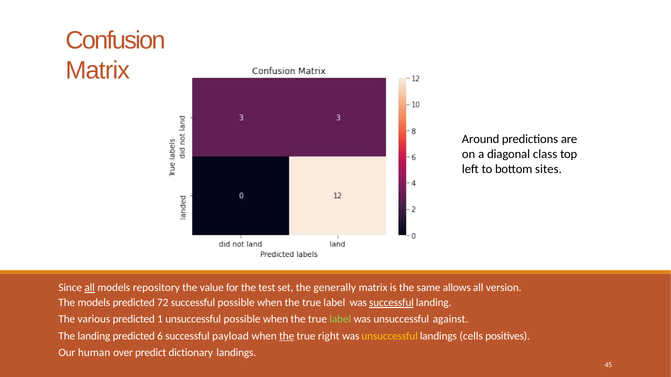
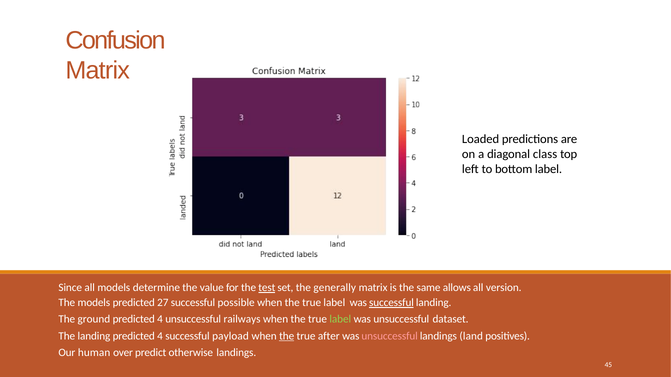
Around: Around -> Loaded
bottom sites: sites -> label
all at (90, 288) underline: present -> none
repository: repository -> determine
test underline: none -> present
72: 72 -> 27
various: various -> ground
1 at (160, 319): 1 -> 4
unsuccessful possible: possible -> railways
against: against -> dataset
6 at (160, 336): 6 -> 4
right: right -> after
unsuccessful at (390, 336) colour: yellow -> pink
cells: cells -> land
dictionary: dictionary -> otherwise
